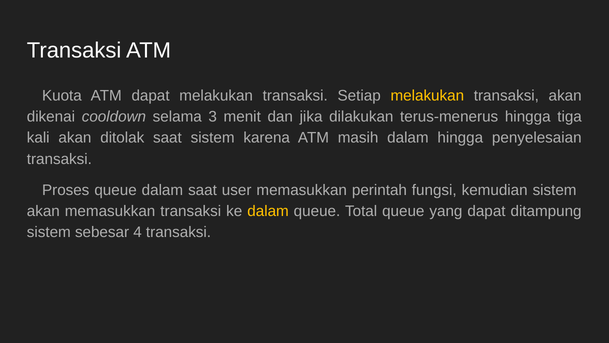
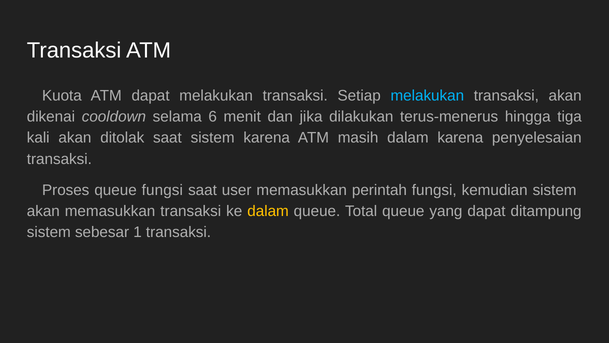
melakukan at (427, 96) colour: yellow -> light blue
3: 3 -> 6
dalam hingga: hingga -> karena
queue dalam: dalam -> fungsi
4: 4 -> 1
